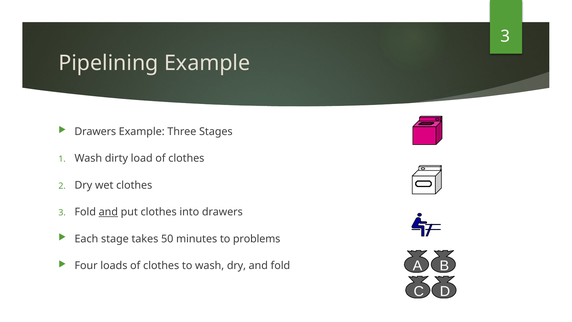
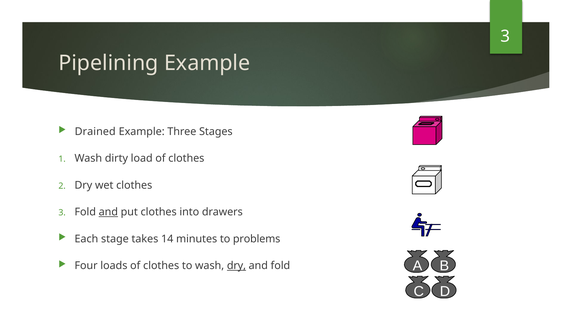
Drawers at (95, 131): Drawers -> Drained
50: 50 -> 14
dry at (236, 266) underline: none -> present
